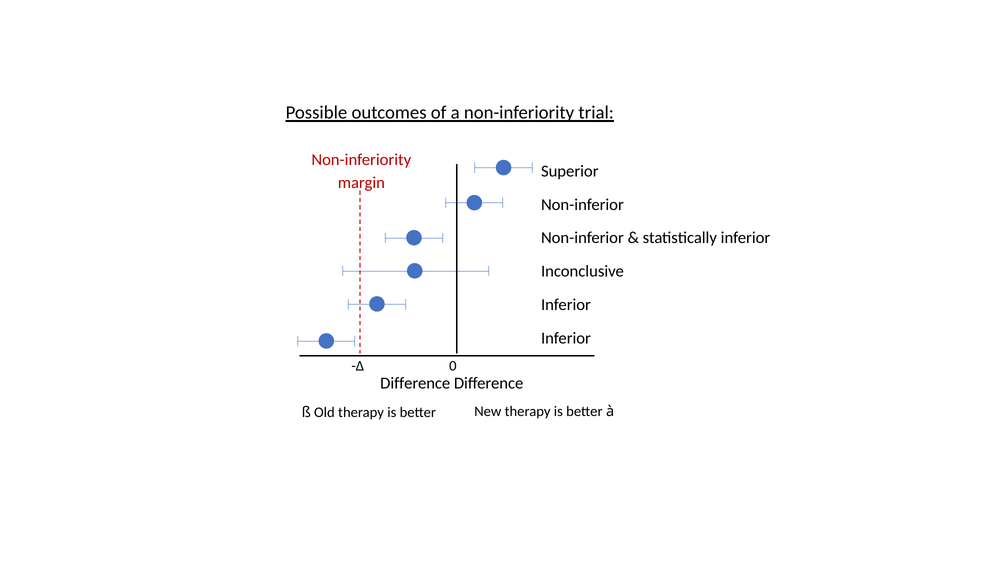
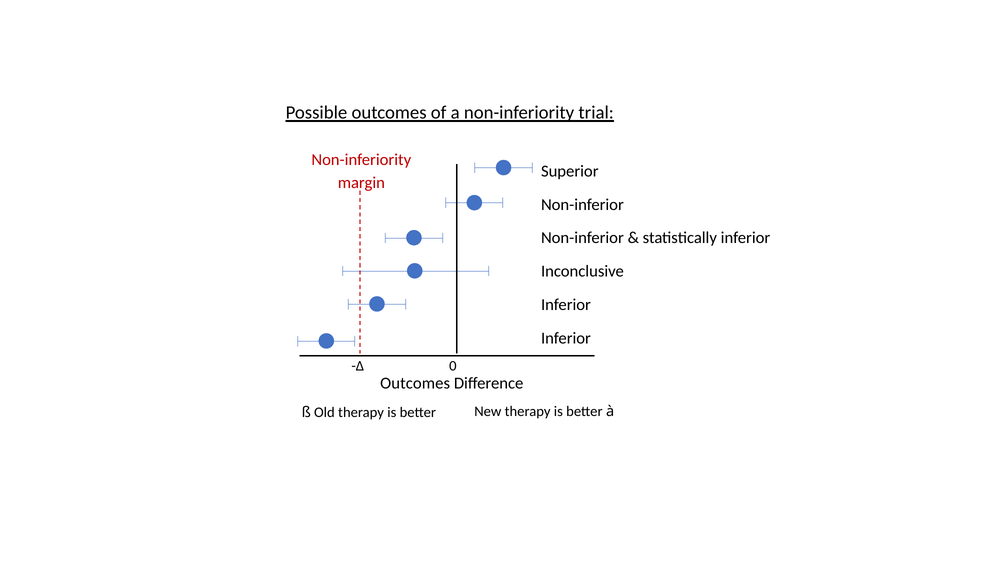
Difference at (415, 383): Difference -> Outcomes
